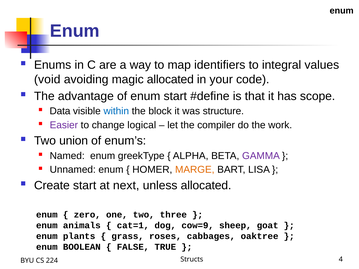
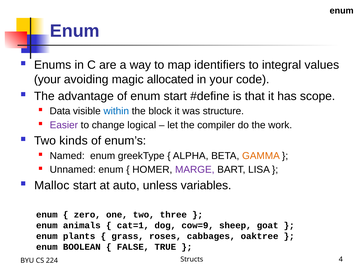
void at (47, 79): void -> your
union: union -> kinds
GAMMA colour: purple -> orange
MARGE colour: orange -> purple
Create: Create -> Malloc
next: next -> auto
unless allocated: allocated -> variables
